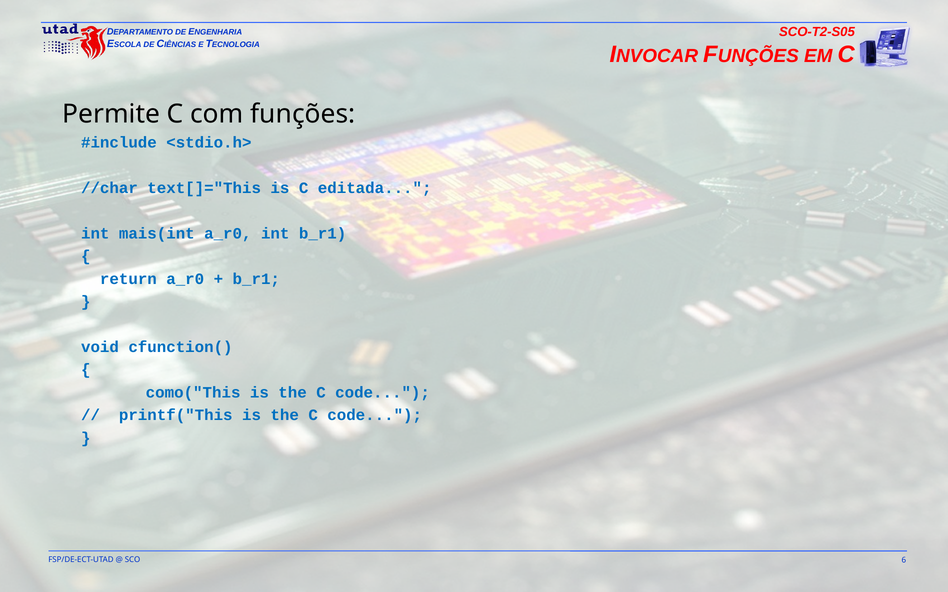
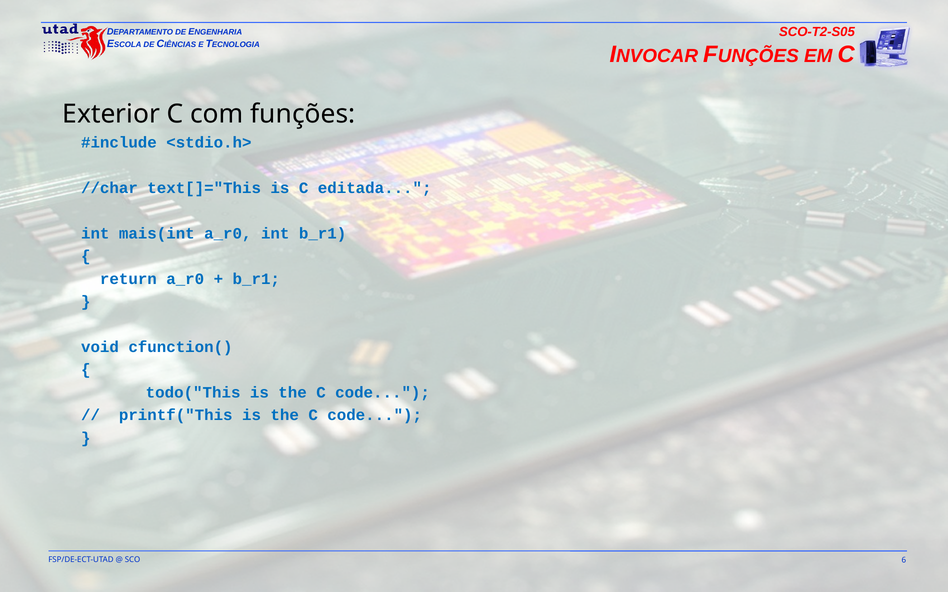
Permite: Permite -> Exterior
como("This: como("This -> todo("This
